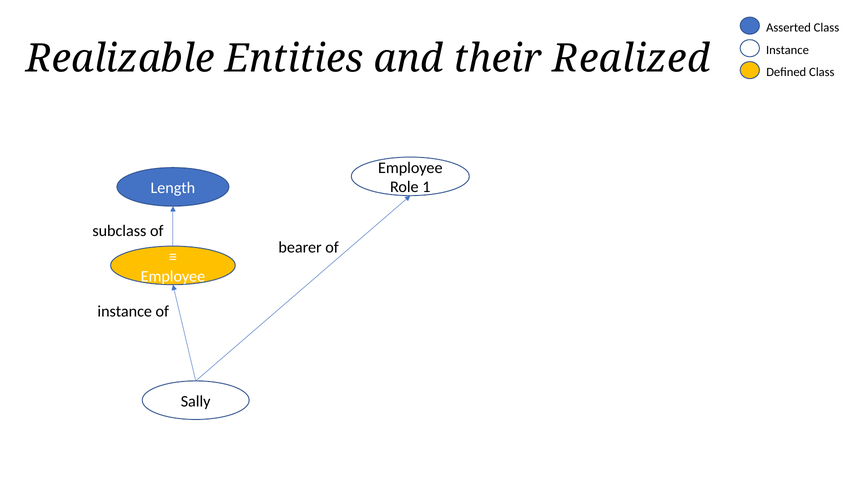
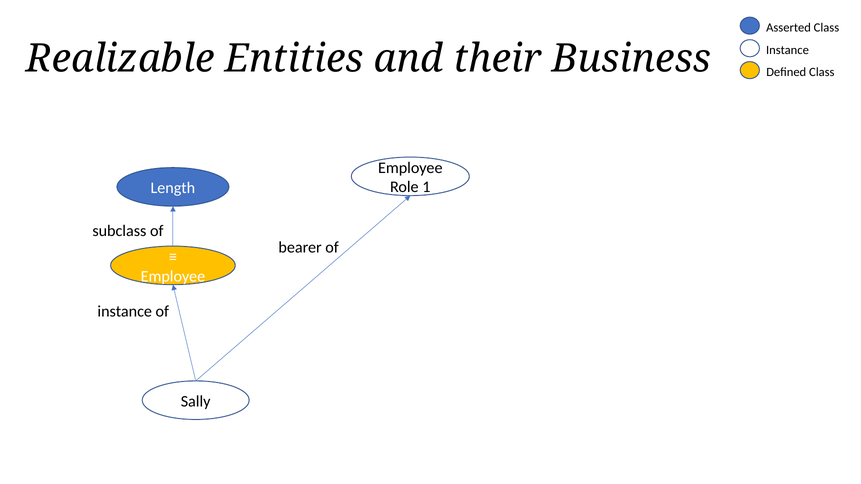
Realized: Realized -> Business
